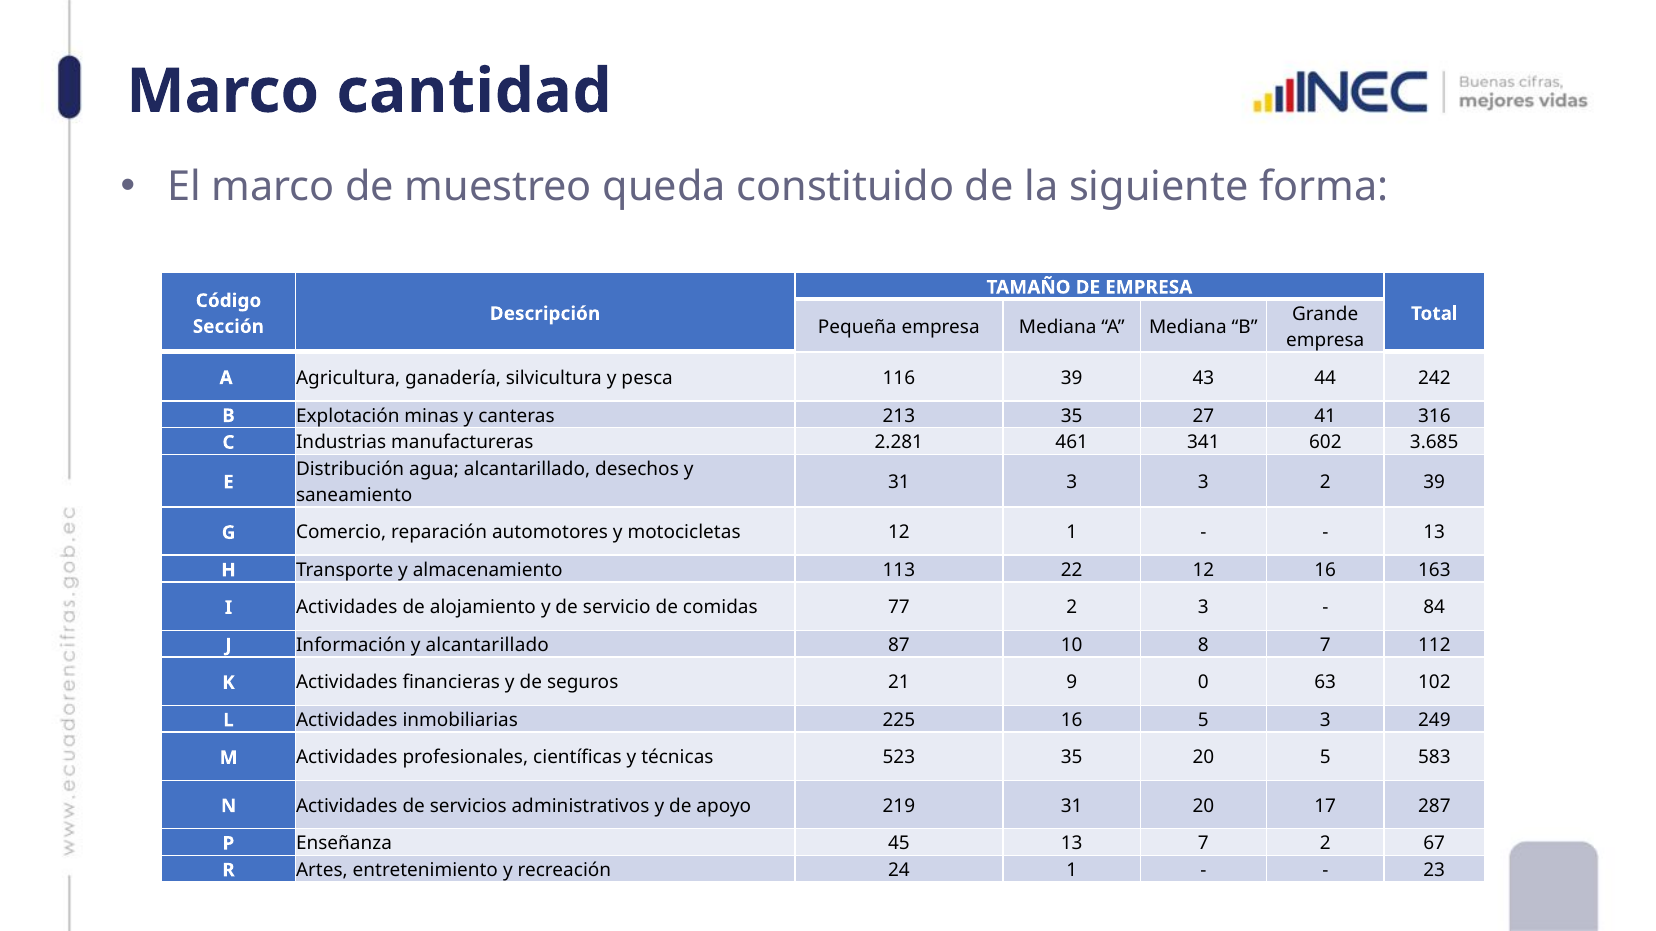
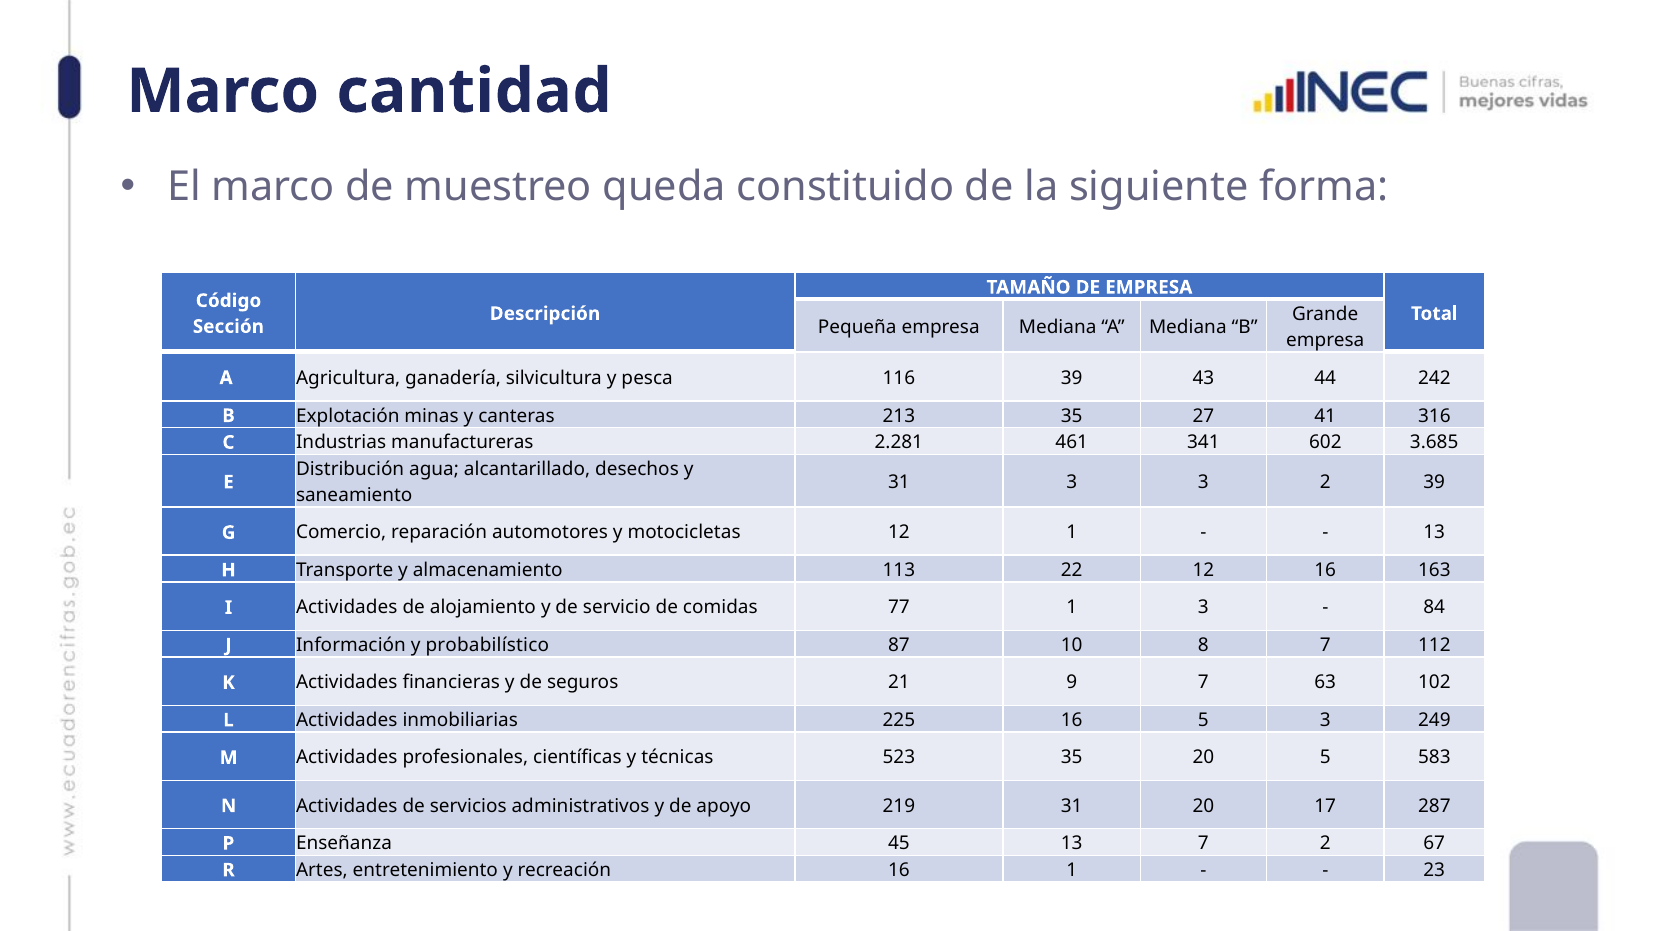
77 2: 2 -> 1
y alcantarillado: alcantarillado -> probabilístico
9 0: 0 -> 7
recreación 24: 24 -> 16
